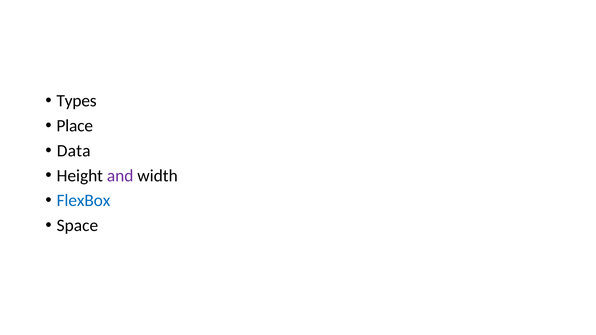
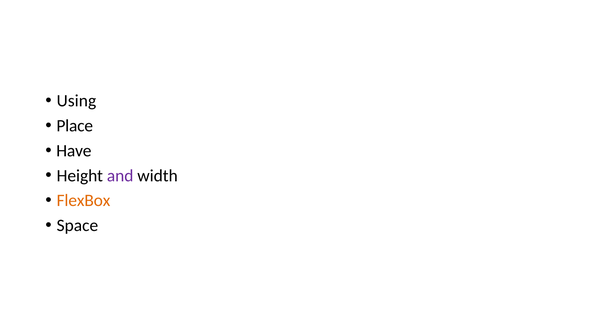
Types: Types -> Using
Data: Data -> Have
FlexBox colour: blue -> orange
